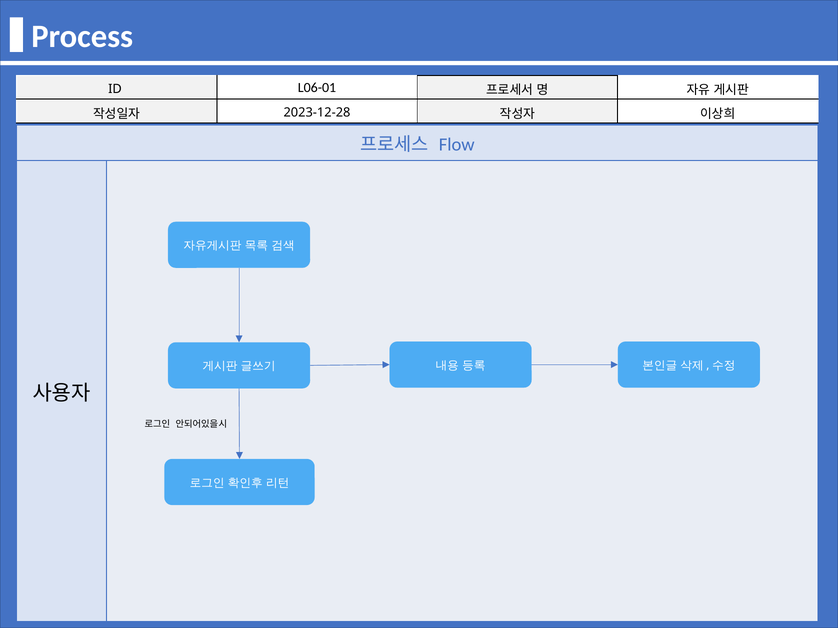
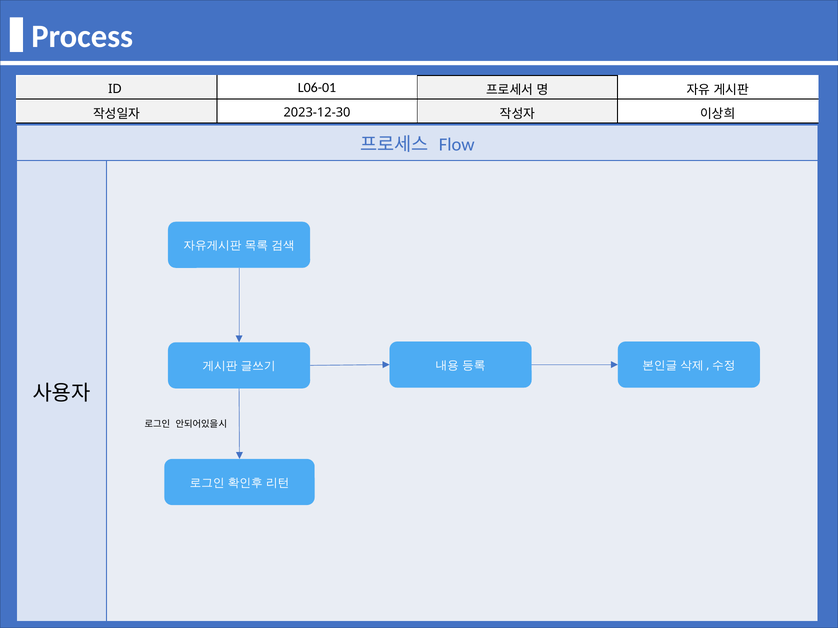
2023-12-28: 2023-12-28 -> 2023-12-30
